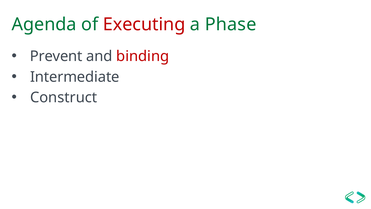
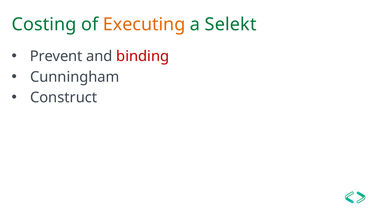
Agenda: Agenda -> Costing
Executing colour: red -> orange
Phase: Phase -> Selekt
Intermediate: Intermediate -> Cunningham
